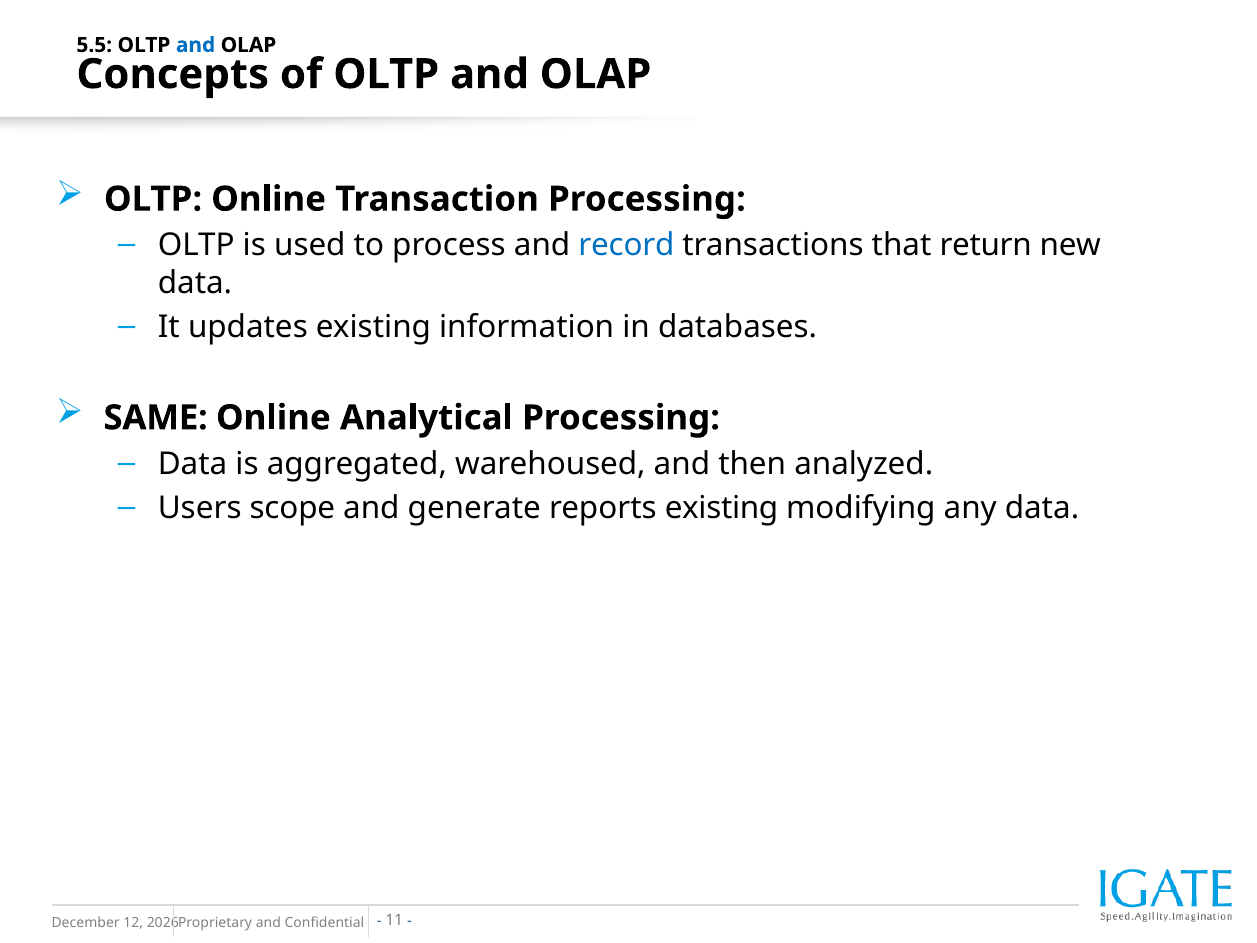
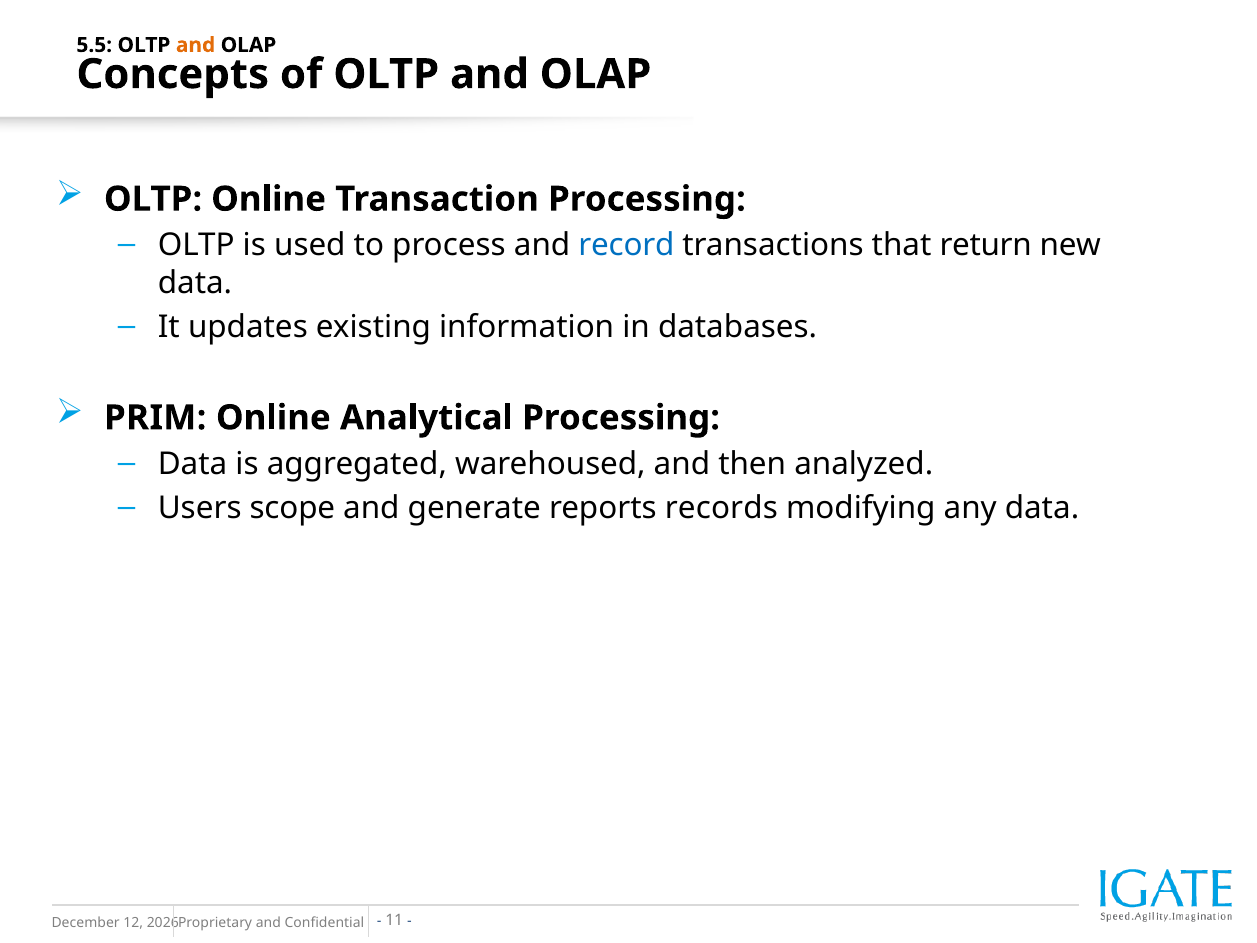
and at (196, 45) colour: blue -> orange
SAME: SAME -> PRIM
reports existing: existing -> records
